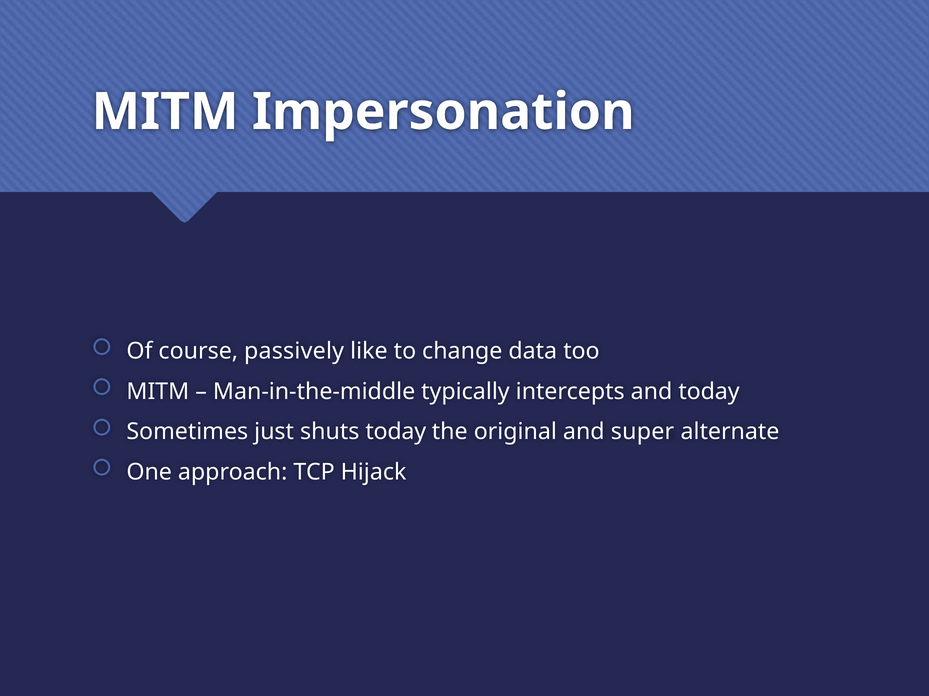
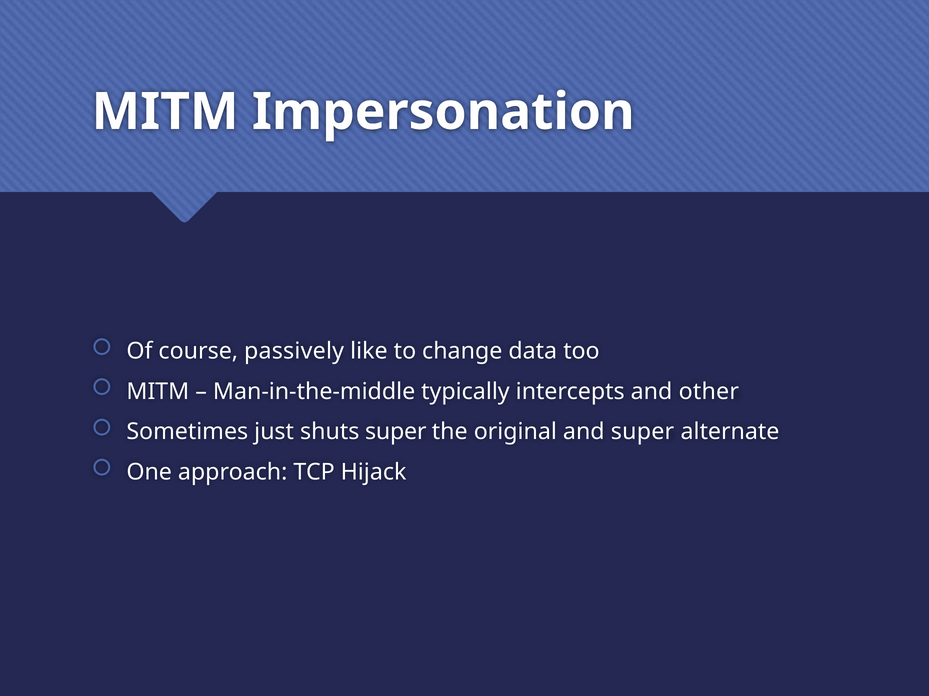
and today: today -> other
shuts today: today -> super
